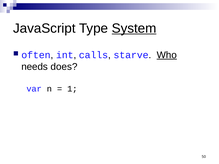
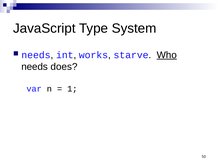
System underline: present -> none
often at (36, 55): often -> needs
calls: calls -> works
